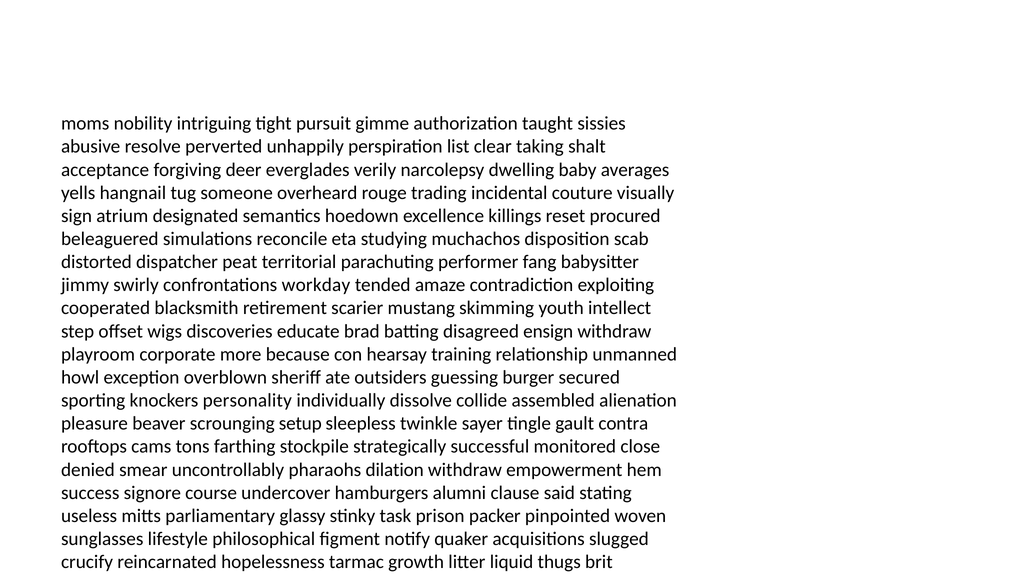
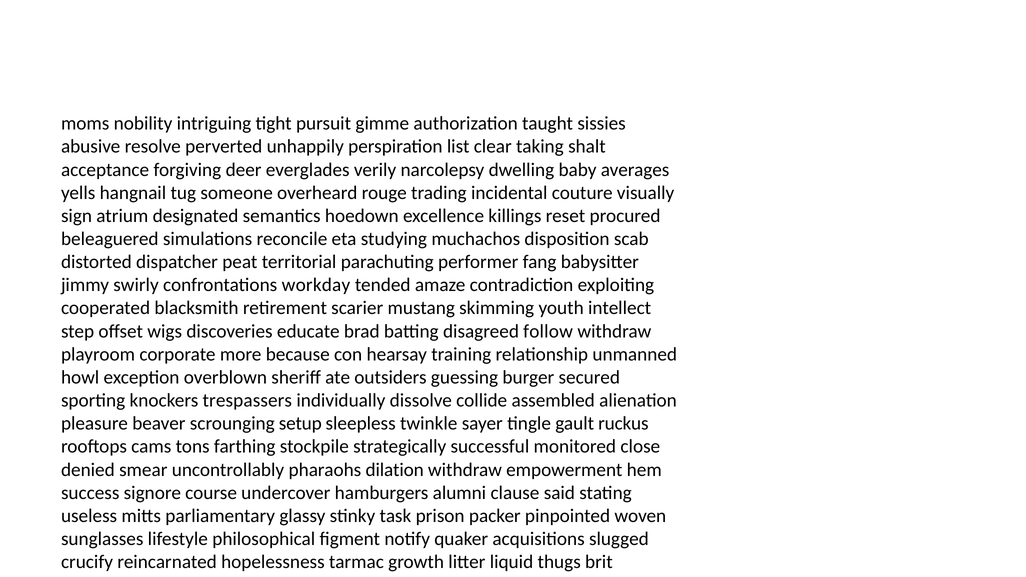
ensign: ensign -> follow
personality: personality -> trespassers
contra: contra -> ruckus
